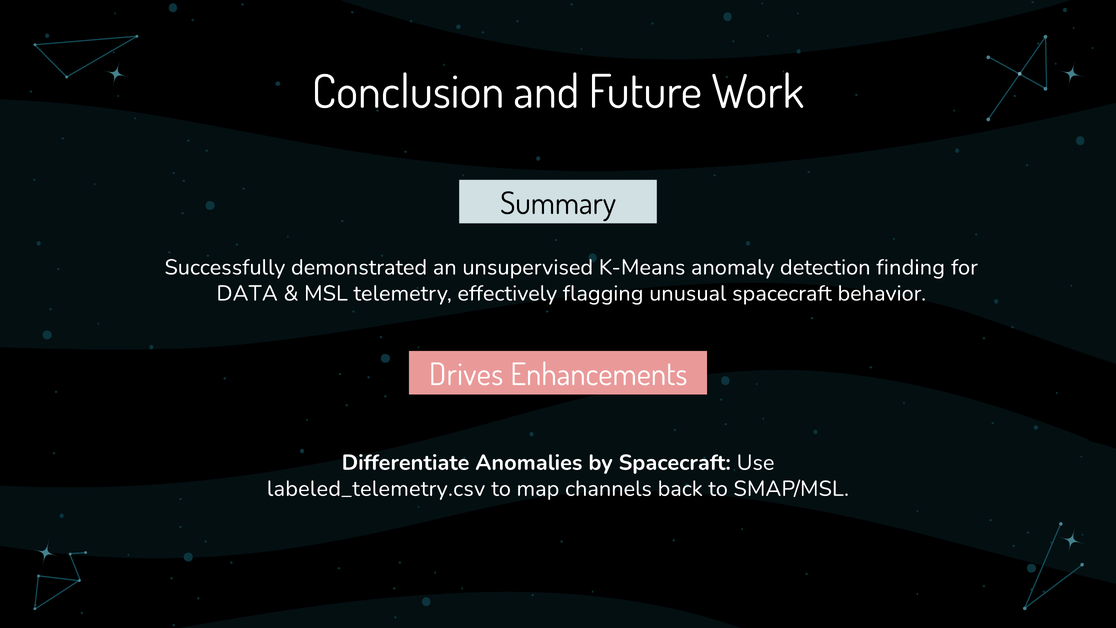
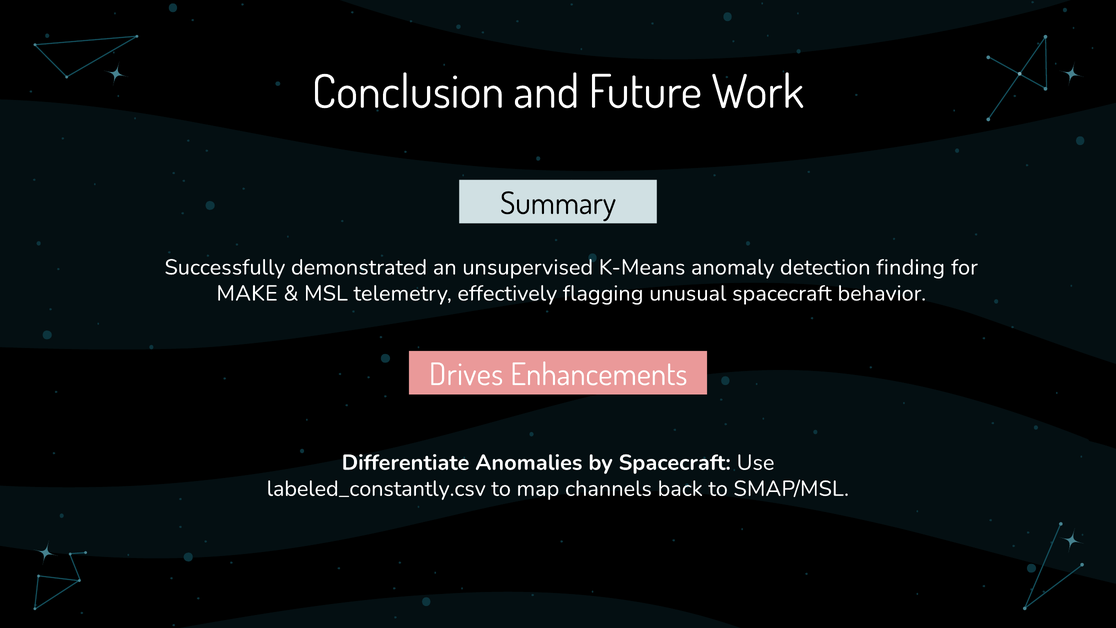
DATA: DATA -> MAKE
labeled_telemetry.csv: labeled_telemetry.csv -> labeled_constantly.csv
